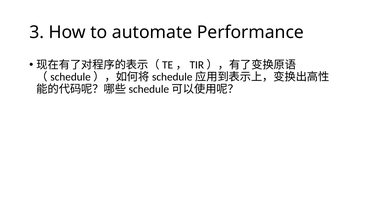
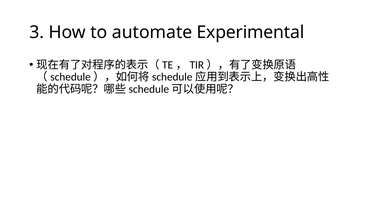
Performance: Performance -> Experimental
